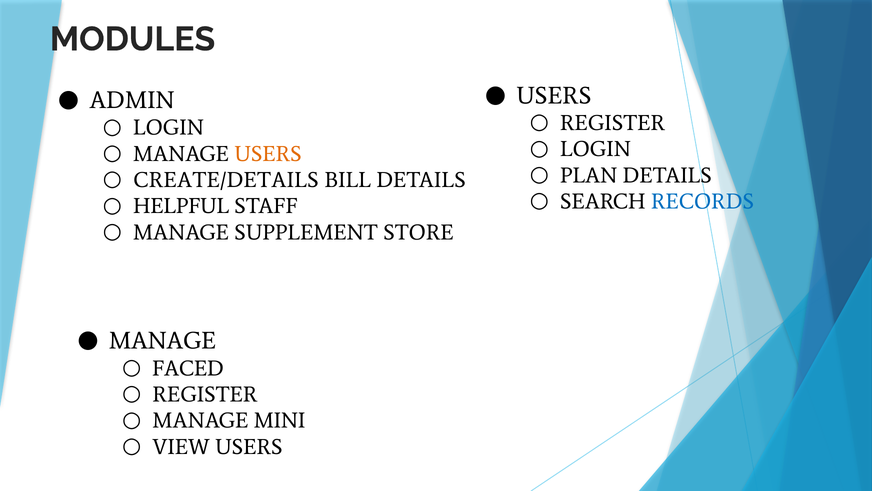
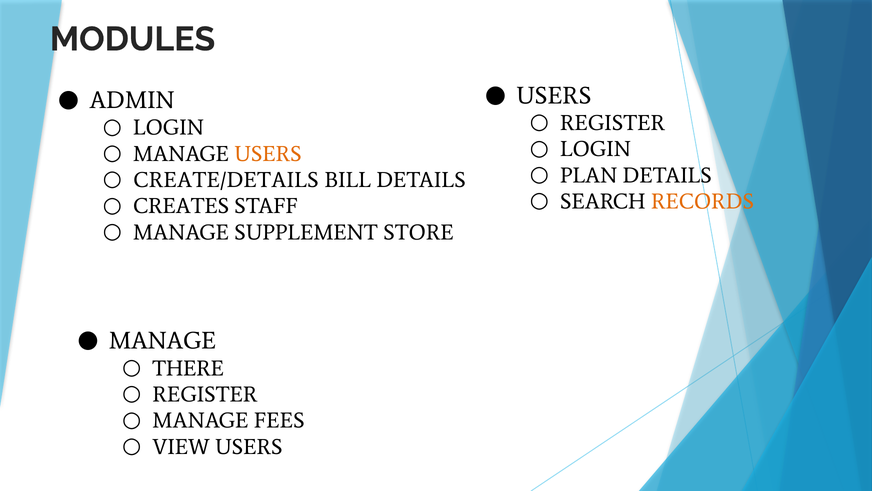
RECORDS colour: blue -> orange
HELPFUL: HELPFUL -> CREATES
FACED: FACED -> THERE
MINI: MINI -> FEES
